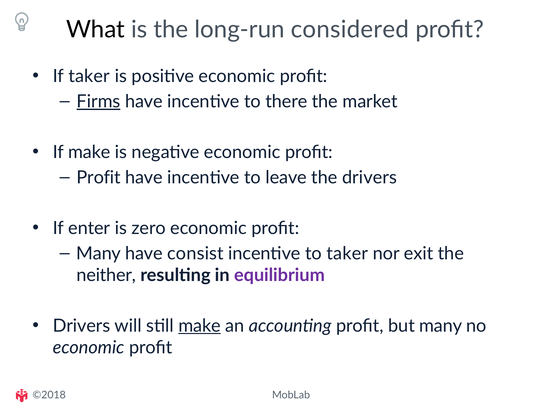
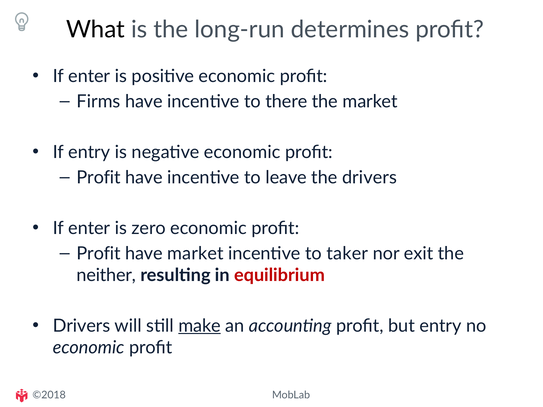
considered: considered -> determines
taker at (89, 76): taker -> enter
Firms underline: present -> none
If make: make -> entry
Many at (99, 254): Many -> Profit
have consist: consist -> market
equilibrium colour: purple -> red
but many: many -> entry
